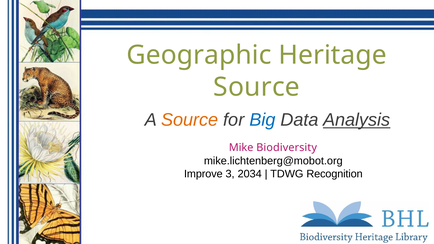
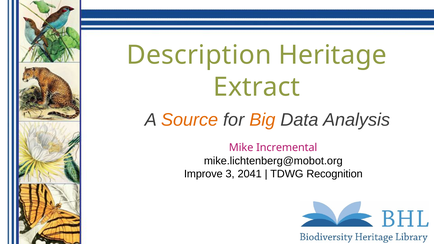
Geographic: Geographic -> Description
Source at (257, 87): Source -> Extract
Big colour: blue -> orange
Analysis underline: present -> none
Biodiversity: Biodiversity -> Incremental
2034: 2034 -> 2041
